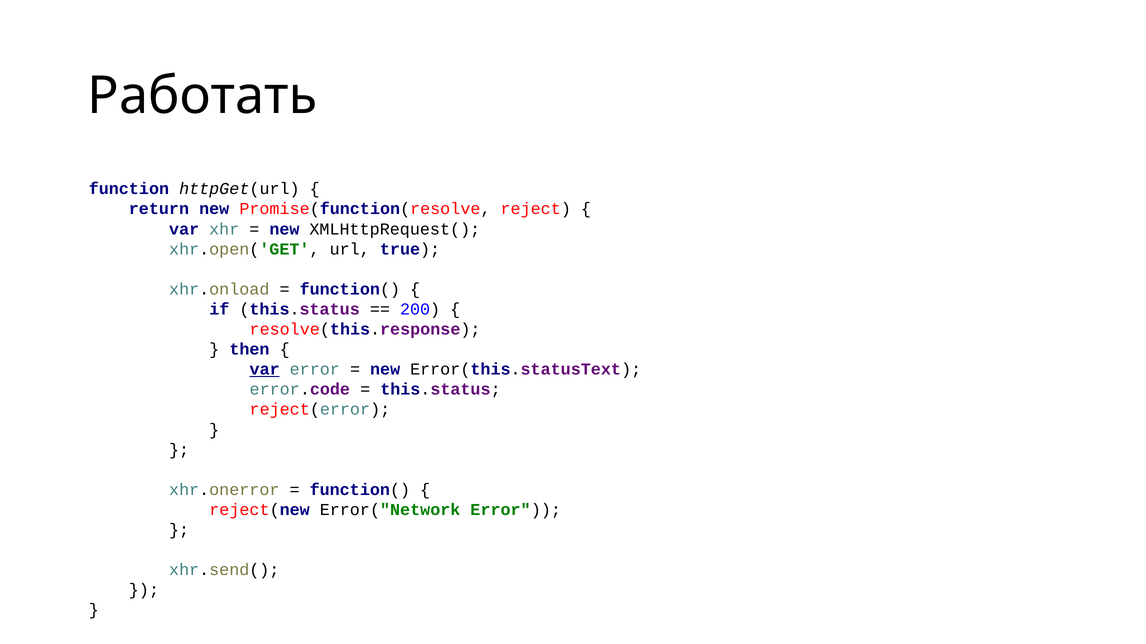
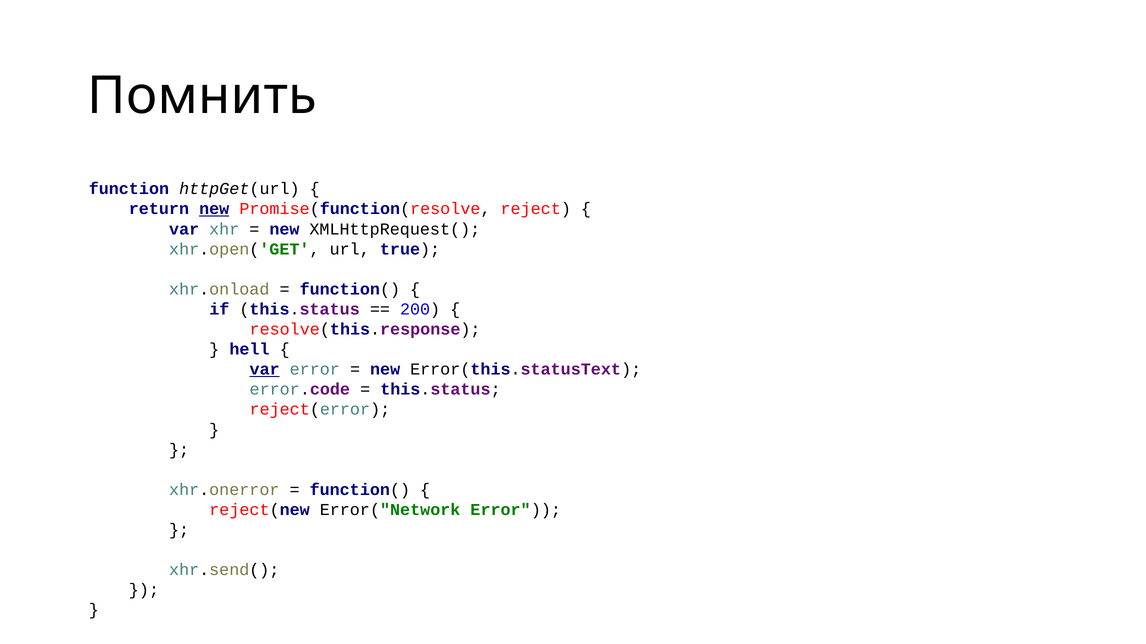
Работать: Работать -> Помнить
new at (214, 209) underline: none -> present
then: then -> hell
